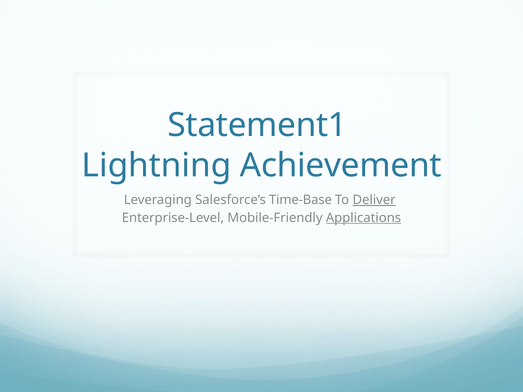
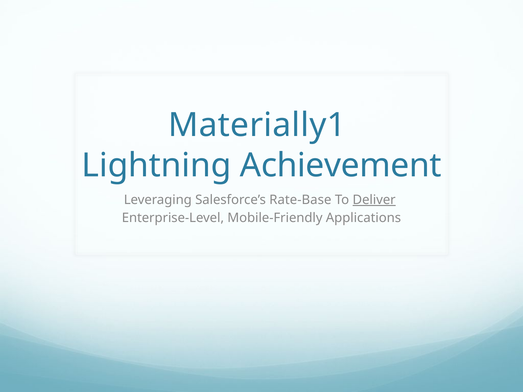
Statement1: Statement1 -> Materially1
Time-Base: Time-Base -> Rate-Base
Applications underline: present -> none
